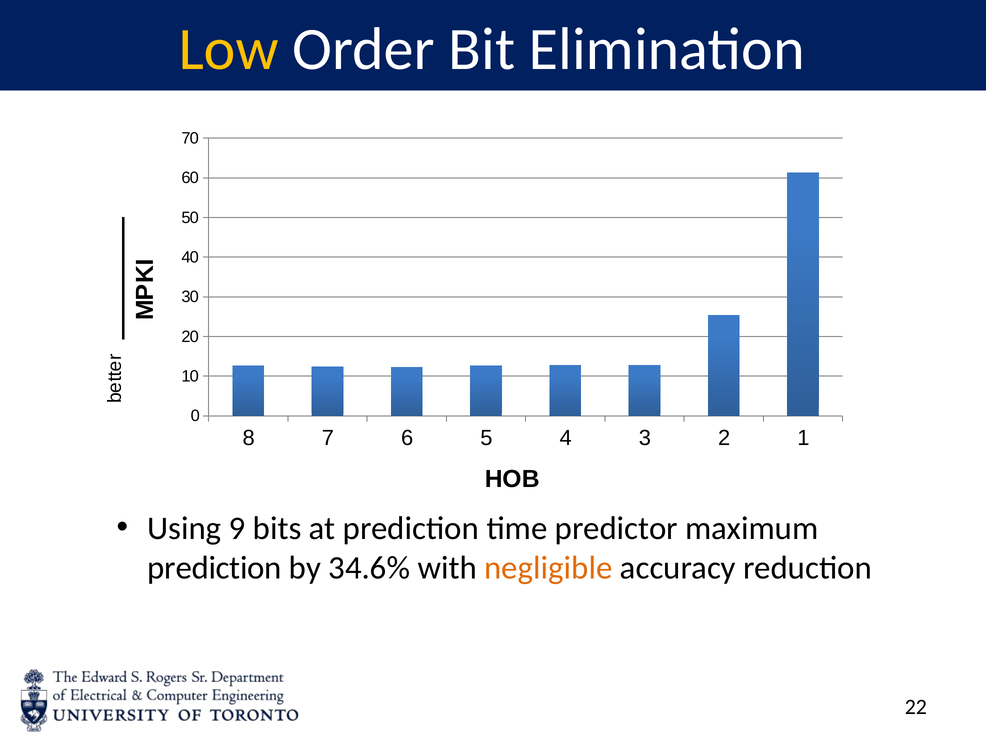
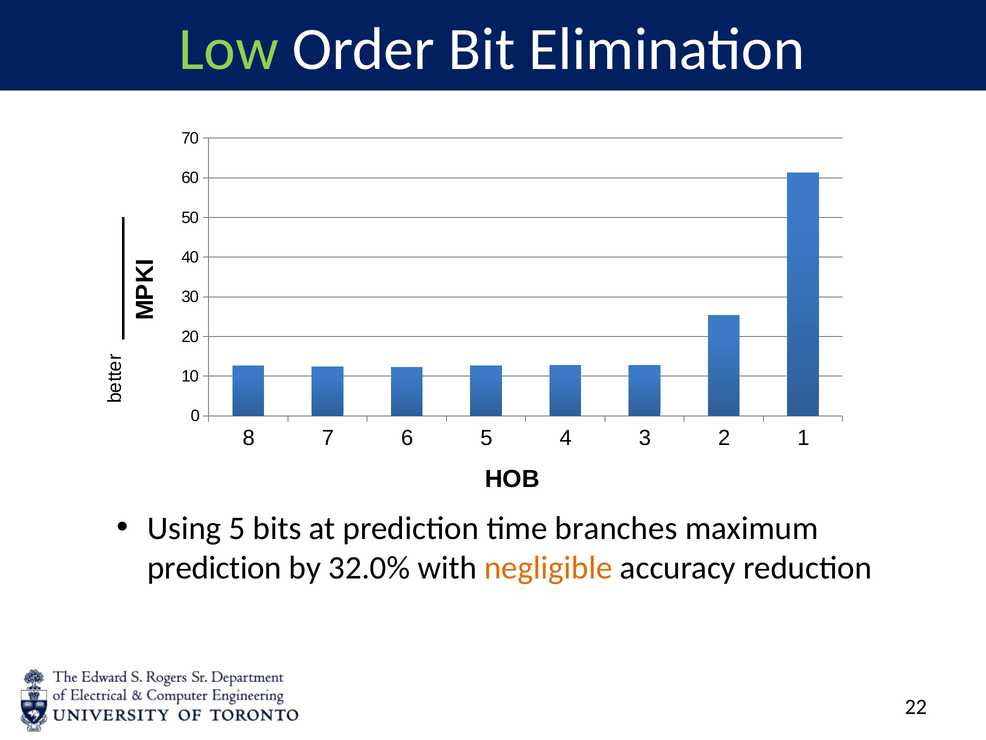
Low colour: yellow -> light green
Using 9: 9 -> 5
predictor: predictor -> branches
34.6%: 34.6% -> 32.0%
